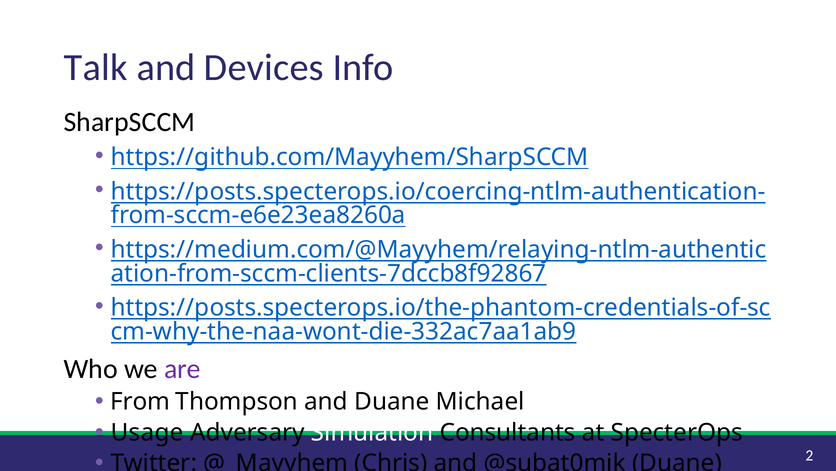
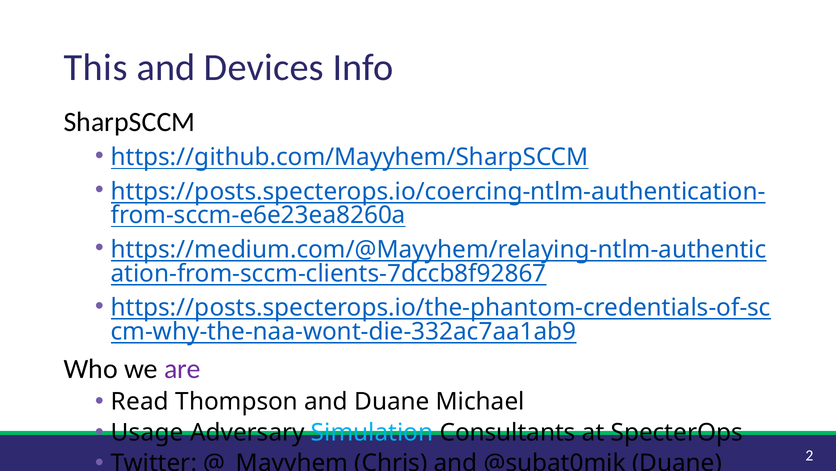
Talk: Talk -> This
From: From -> Read
Simulation colour: white -> light blue
